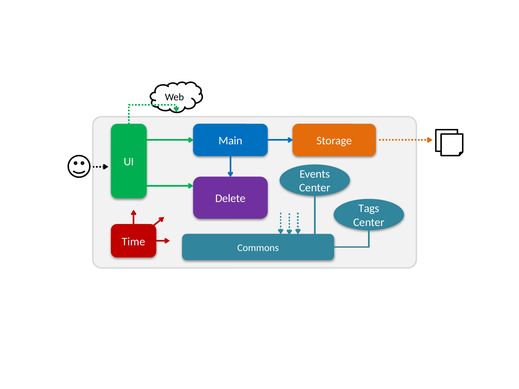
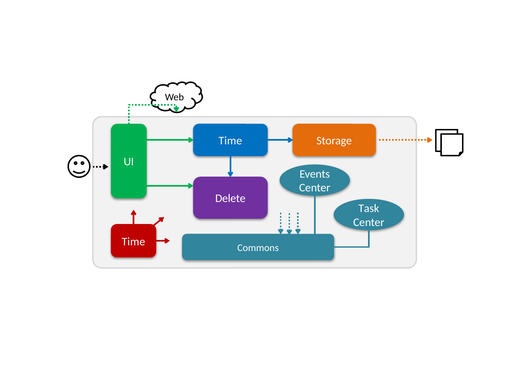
Main at (230, 141): Main -> Time
Tags: Tags -> Task
